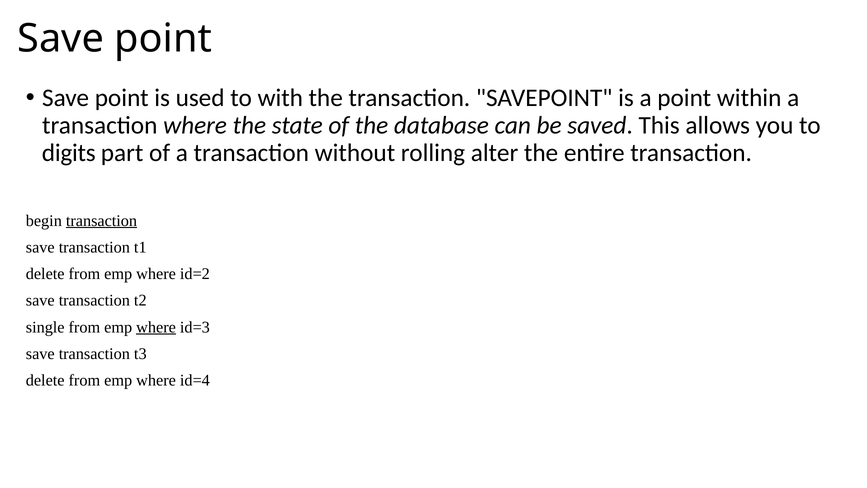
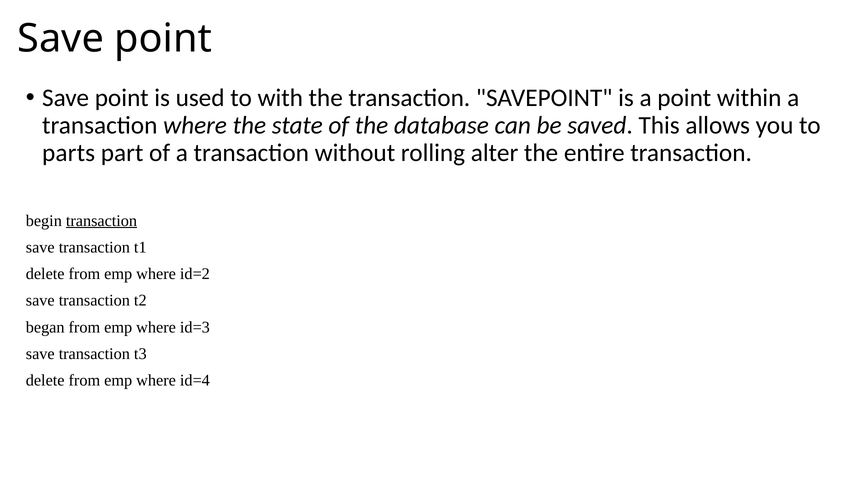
digits: digits -> parts
single: single -> began
where at (156, 327) underline: present -> none
